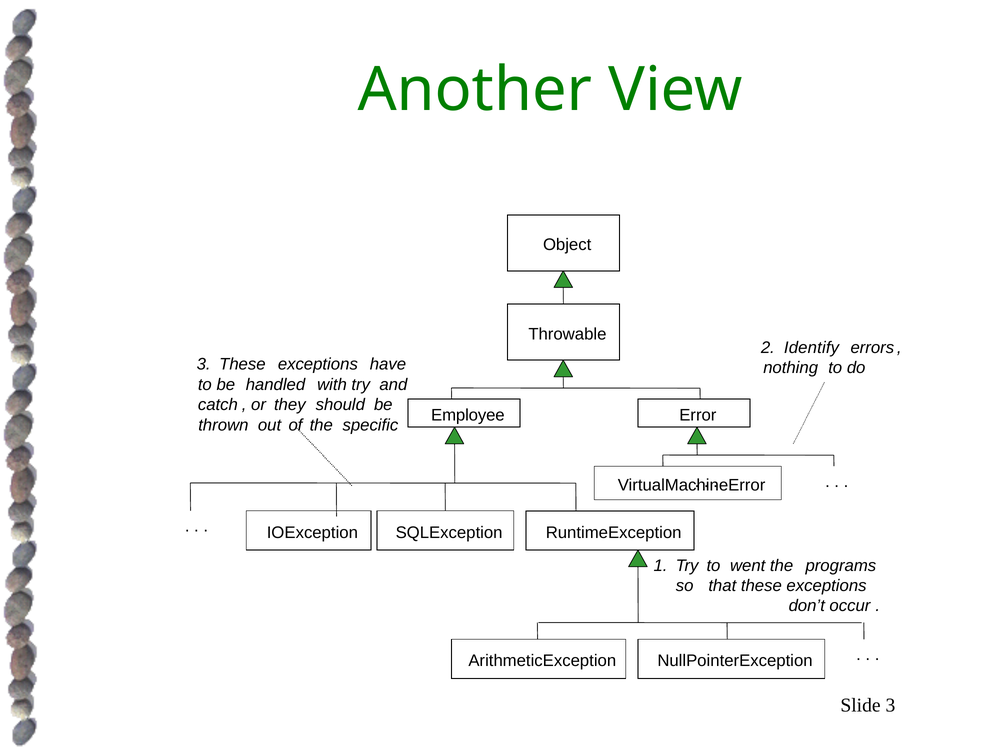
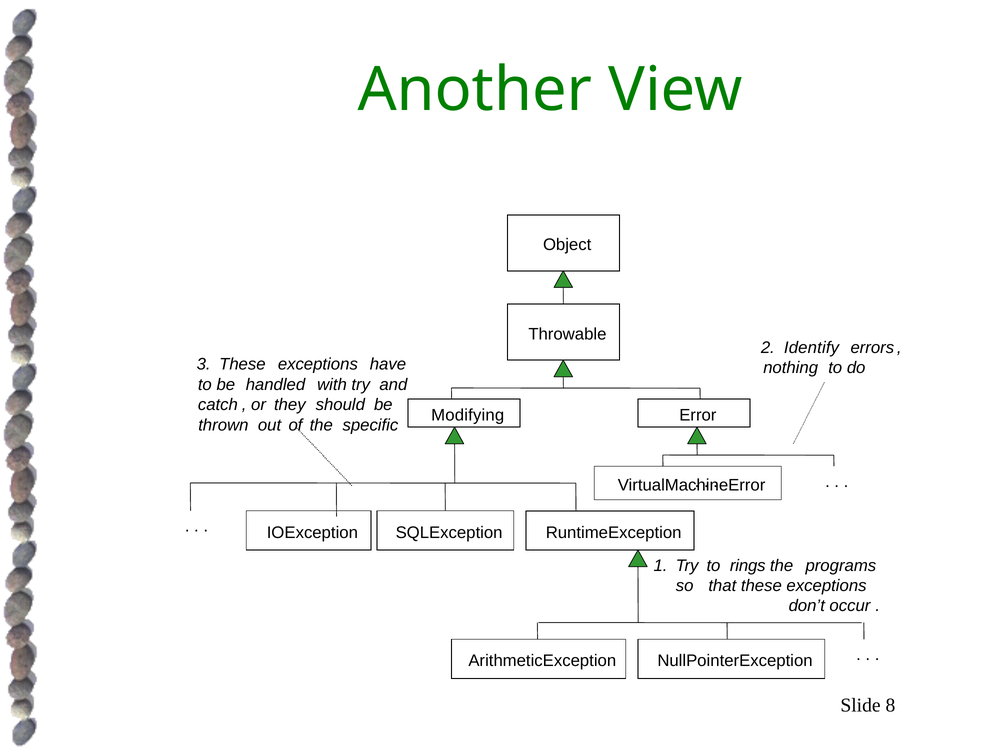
Employee: Employee -> Modifying
went: went -> rings
Slide 3: 3 -> 8
